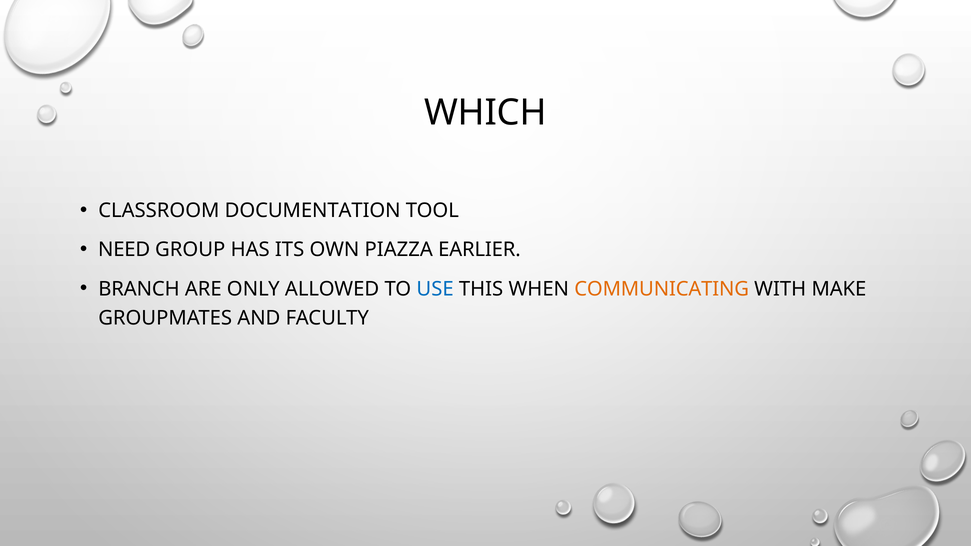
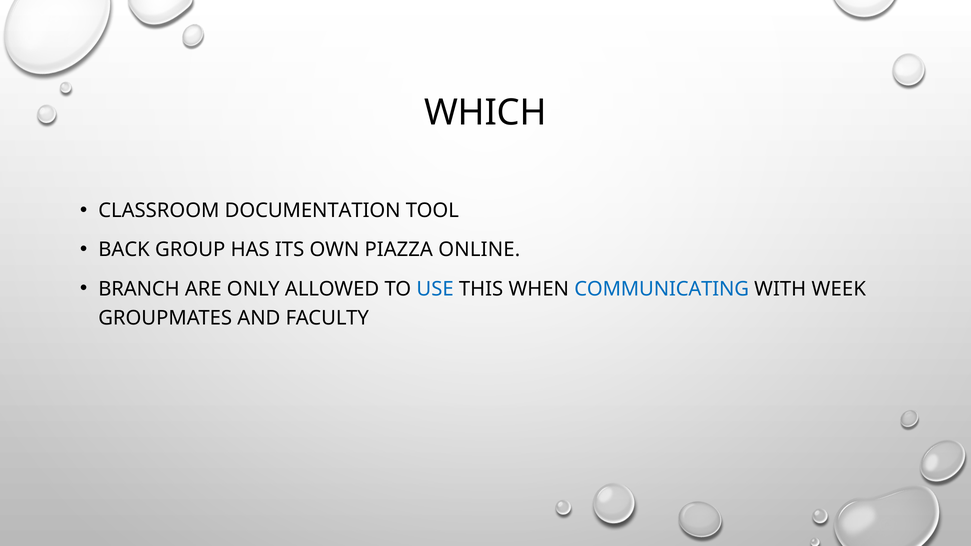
NEED: NEED -> BACK
EARLIER: EARLIER -> ONLINE
COMMUNICATING colour: orange -> blue
MAKE: MAKE -> WEEK
